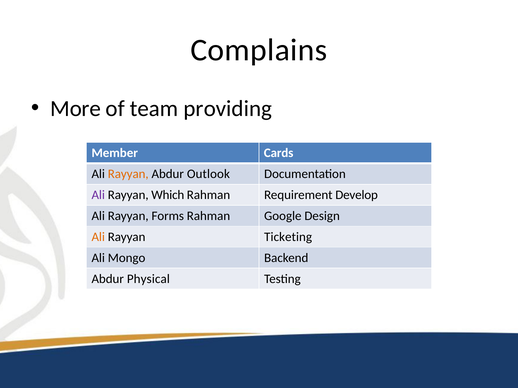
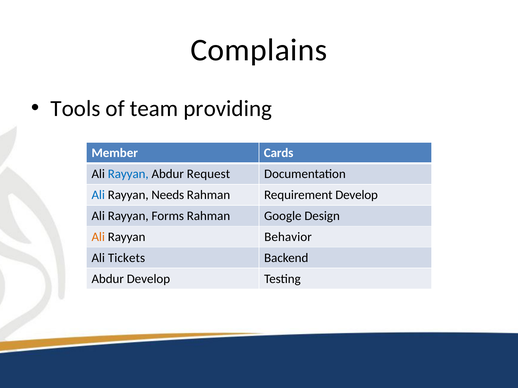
More: More -> Tools
Rayyan at (128, 174) colour: orange -> blue
Outlook: Outlook -> Request
Ali at (98, 195) colour: purple -> blue
Which: Which -> Needs
Ticketing: Ticketing -> Behavior
Mongo: Mongo -> Tickets
Abdur Physical: Physical -> Develop
